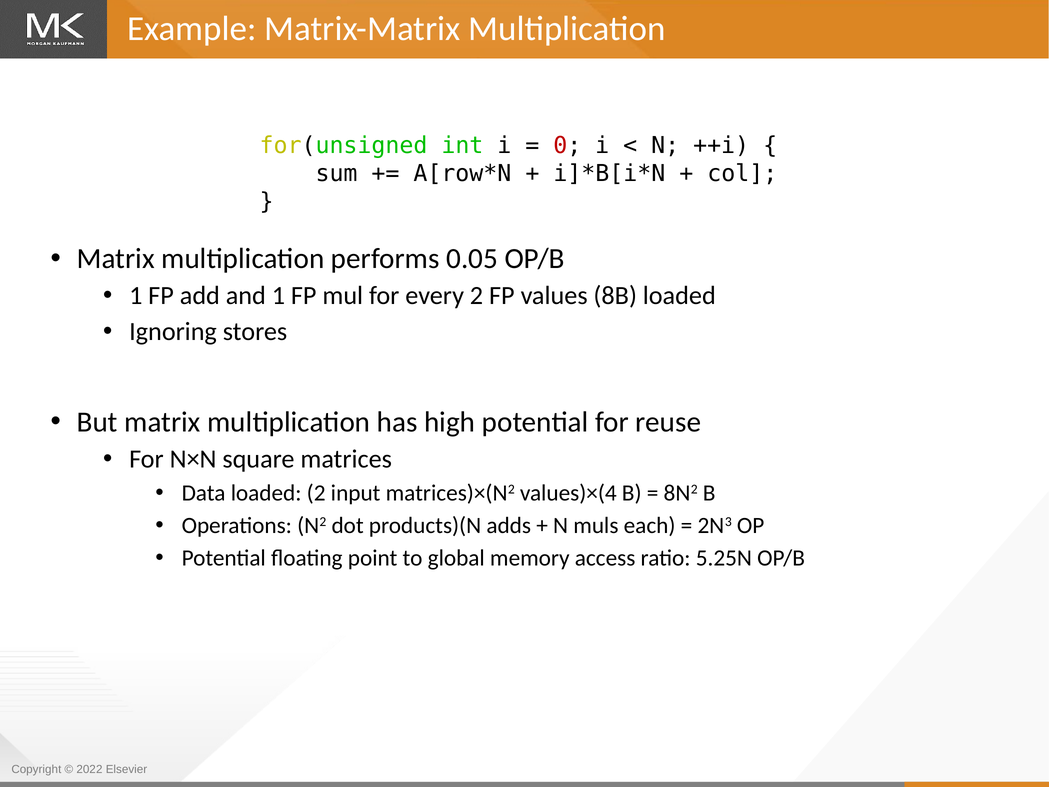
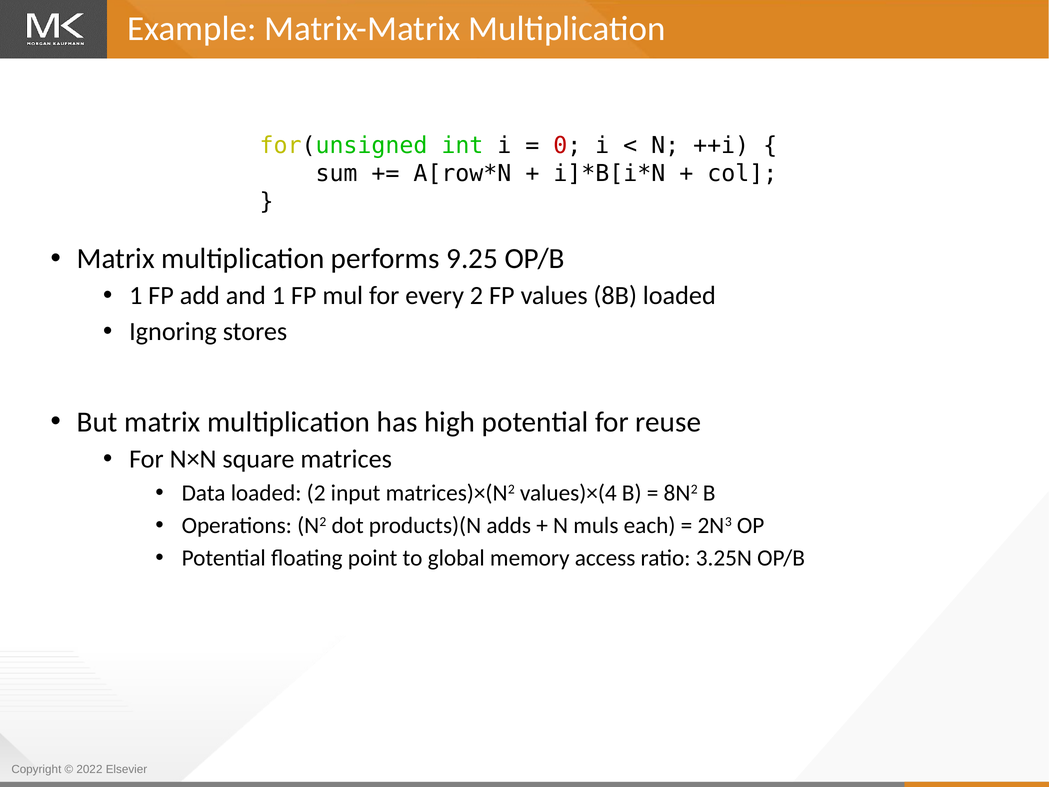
0.05: 0.05 -> 9.25
5.25N: 5.25N -> 3.25N
